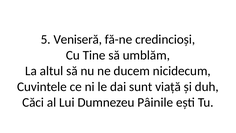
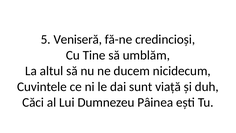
Pâinile: Pâinile -> Pâinea
